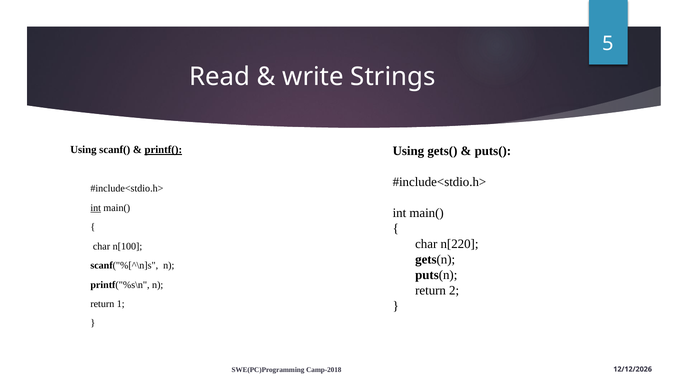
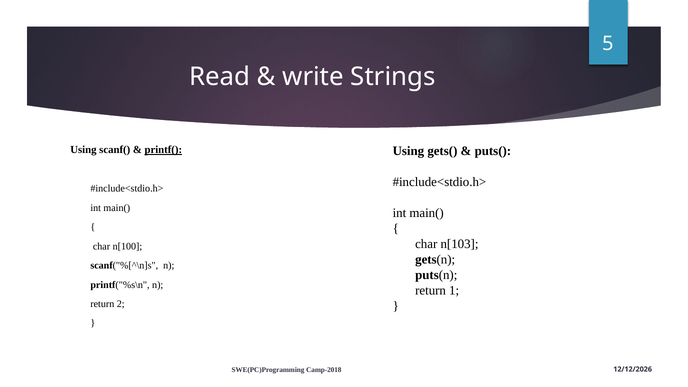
int at (96, 208) underline: present -> none
n[220: n[220 -> n[103
2: 2 -> 1
1: 1 -> 2
